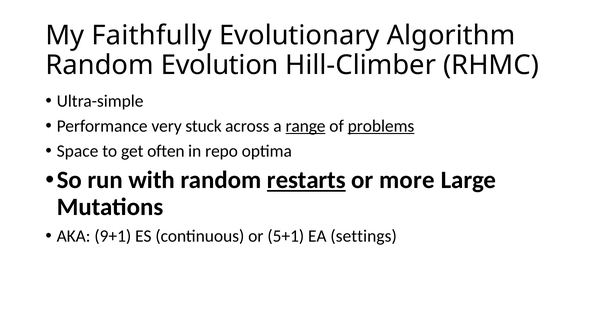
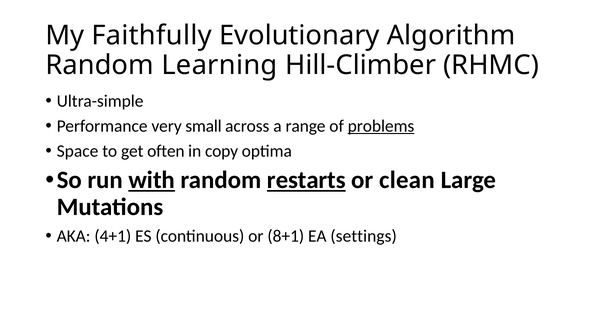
Evolution: Evolution -> Learning
stuck: stuck -> small
range underline: present -> none
repo: repo -> copy
with underline: none -> present
more: more -> clean
9+1: 9+1 -> 4+1
5+1: 5+1 -> 8+1
